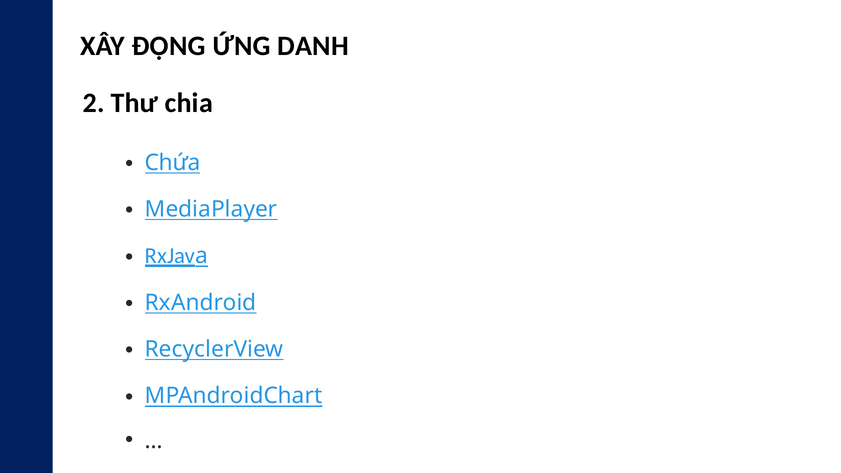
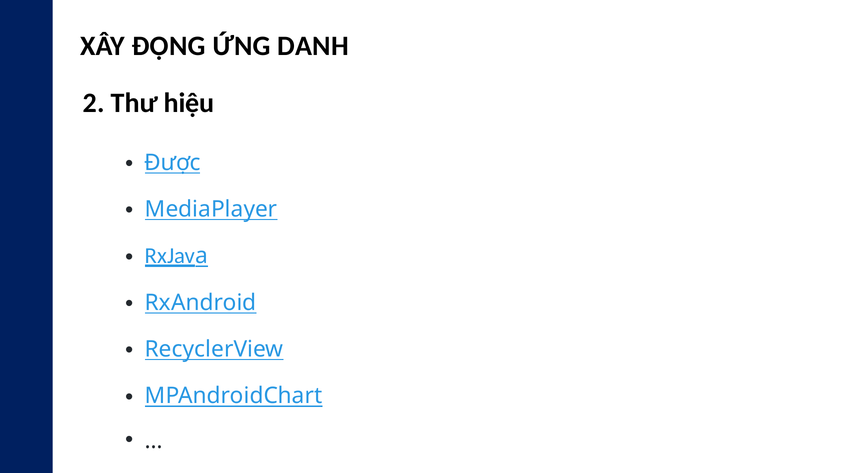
chia: chia -> hiệu
Chứa: Chứa -> Được
